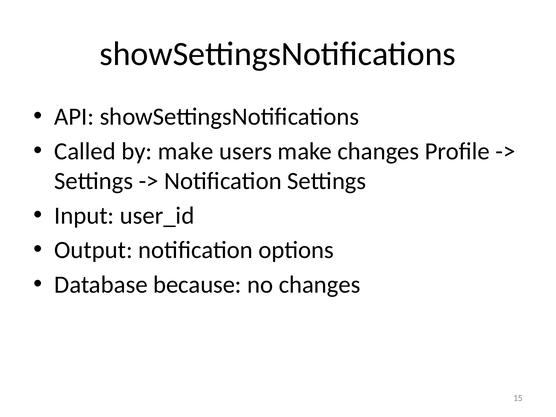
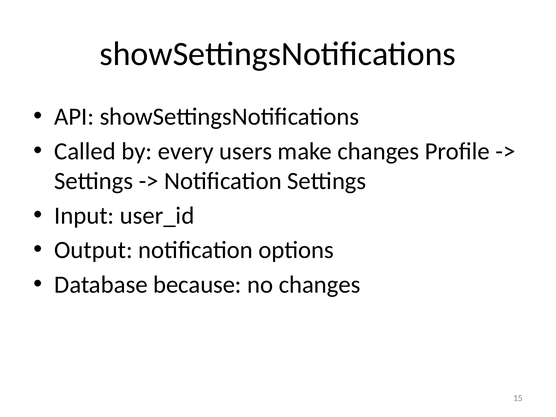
by make: make -> every
